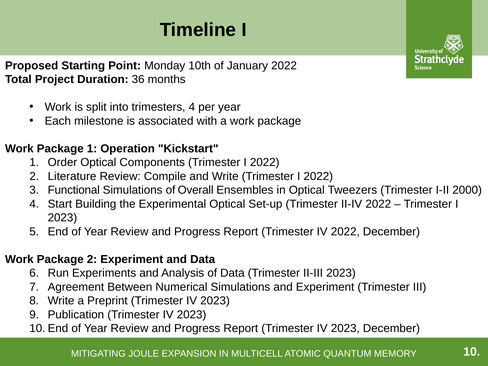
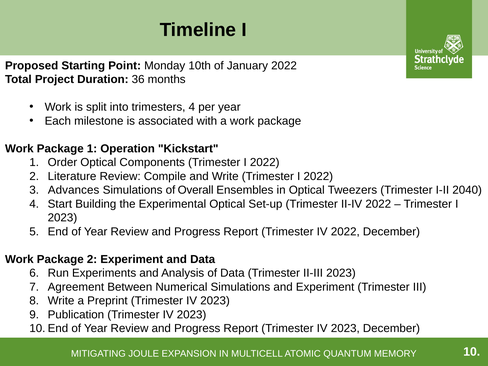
Functional: Functional -> Advances
2000: 2000 -> 2040
